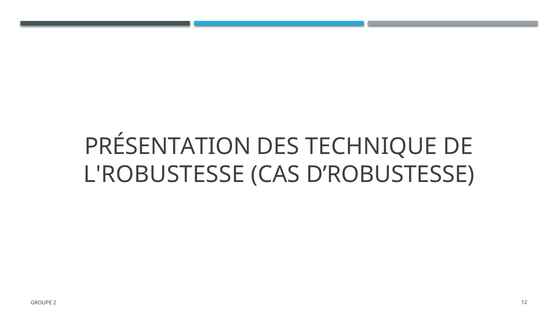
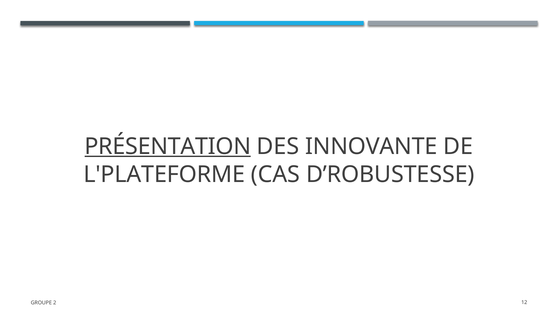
PRÉSENTATION underline: none -> present
TECHNIQUE: TECHNIQUE -> INNOVANTE
L'ROBUSTESSE: L'ROBUSTESSE -> L'PLATEFORME
